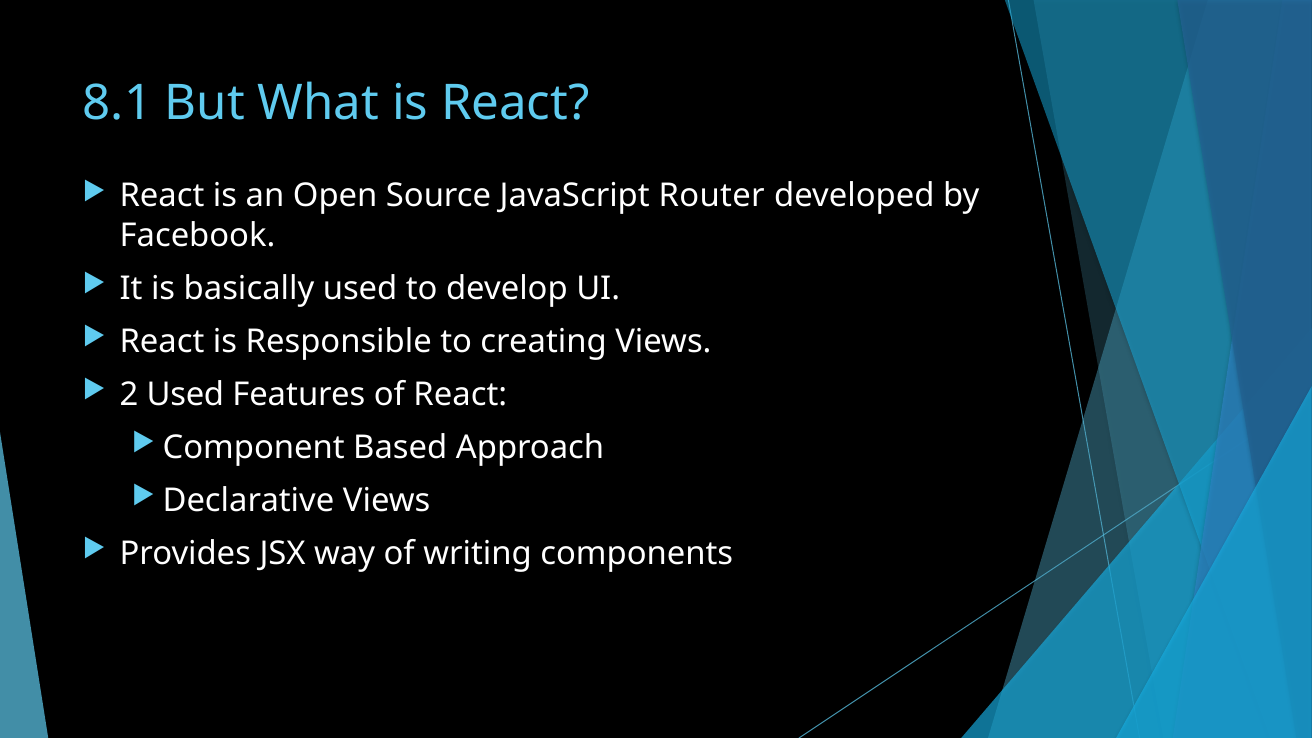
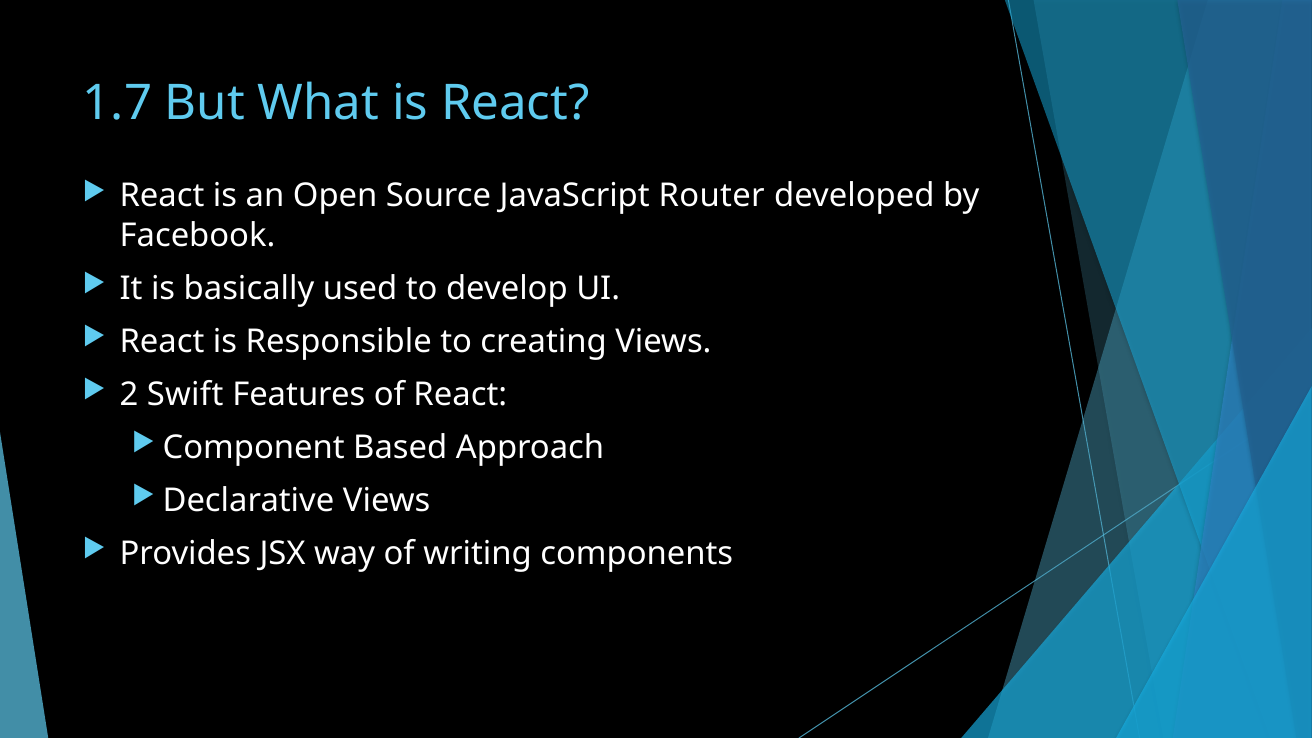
8.1: 8.1 -> 1.7
2 Used: Used -> Swift
